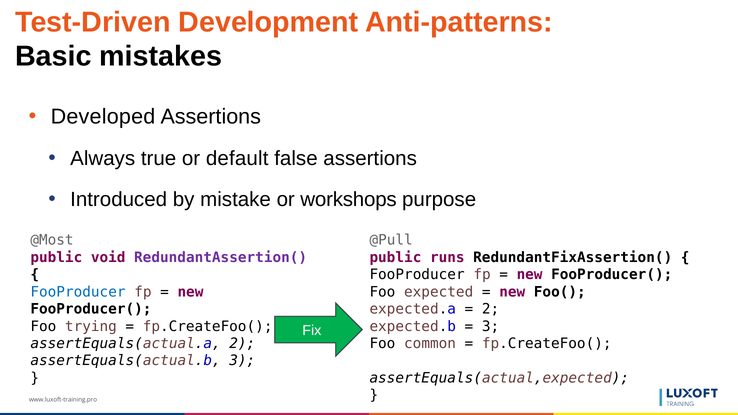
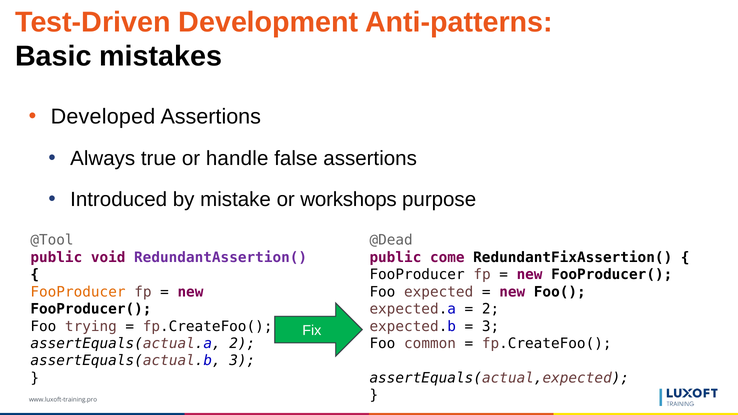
default: default -> handle
@Most: @Most -> @Tool
@Pull: @Pull -> @Dead
runs: runs -> come
FooProducer at (78, 292) colour: blue -> orange
